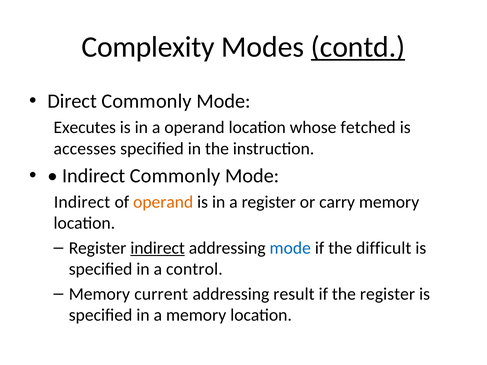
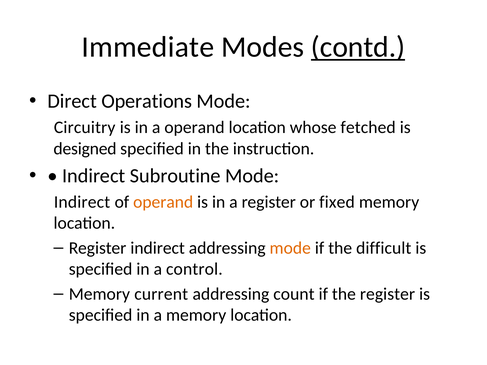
Complexity: Complexity -> Immediate
Direct Commonly: Commonly -> Operations
Executes: Executes -> Circuitry
accesses: accesses -> designed
Indirect Commonly: Commonly -> Subroutine
carry: carry -> fixed
indirect at (158, 248) underline: present -> none
mode at (290, 248) colour: blue -> orange
result: result -> count
